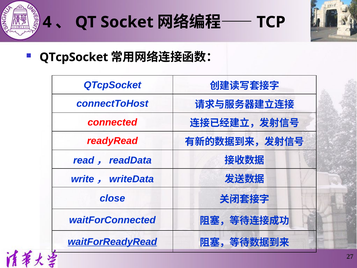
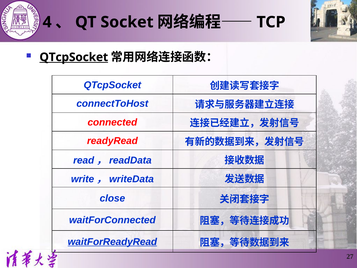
QTcpSocket at (74, 57) underline: none -> present
